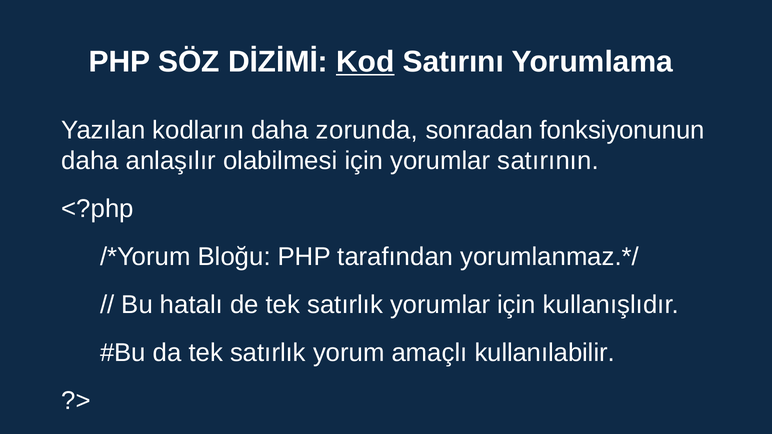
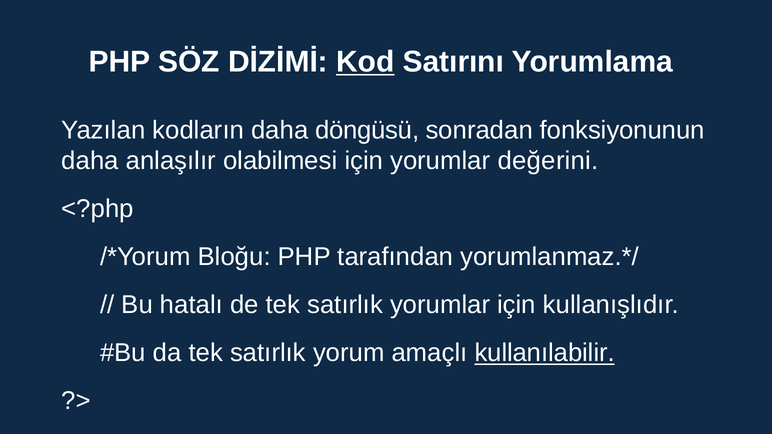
zorunda: zorunda -> döngüsü
satırının: satırının -> değerini
kullanılabilir underline: none -> present
